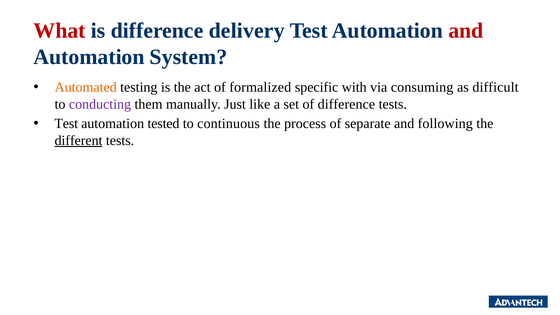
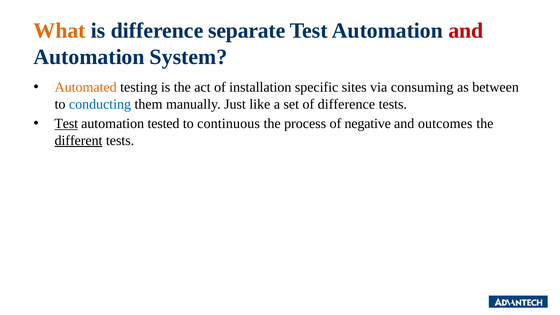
What colour: red -> orange
delivery: delivery -> separate
formalized: formalized -> installation
with: with -> sites
difficult: difficult -> between
conducting colour: purple -> blue
Test at (66, 124) underline: none -> present
separate: separate -> negative
following: following -> outcomes
